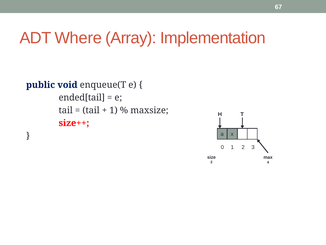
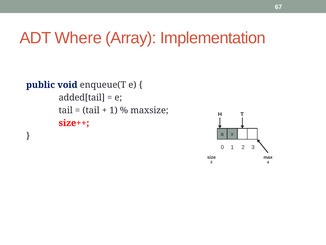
ended[tail: ended[tail -> added[tail
